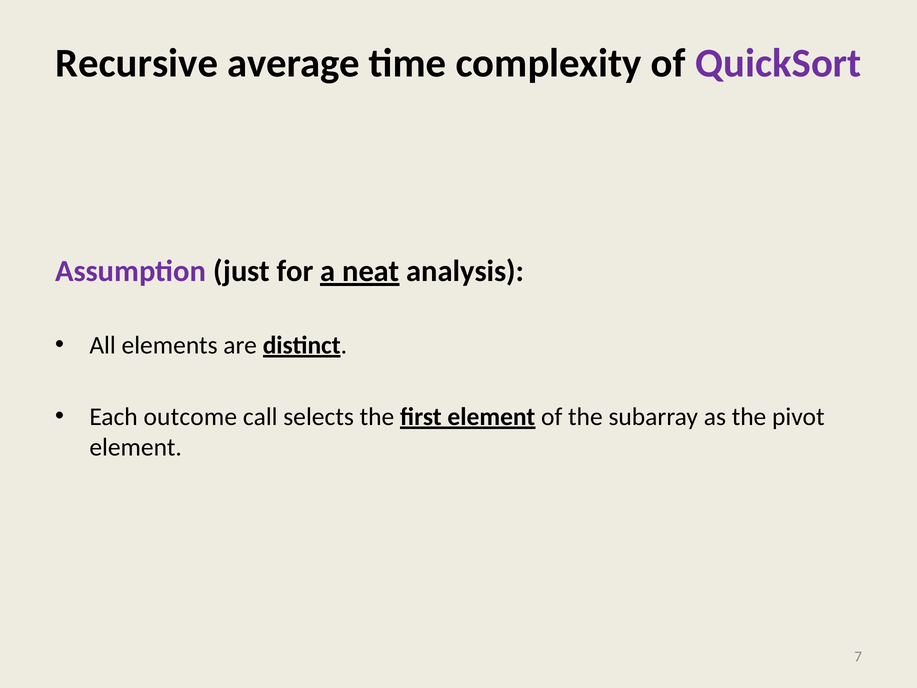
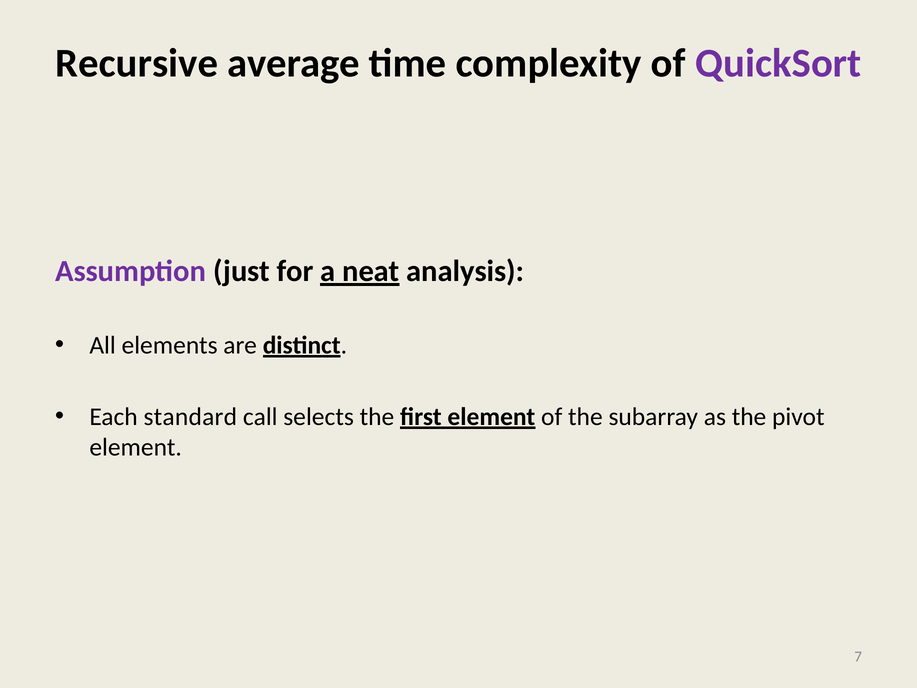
outcome: outcome -> standard
